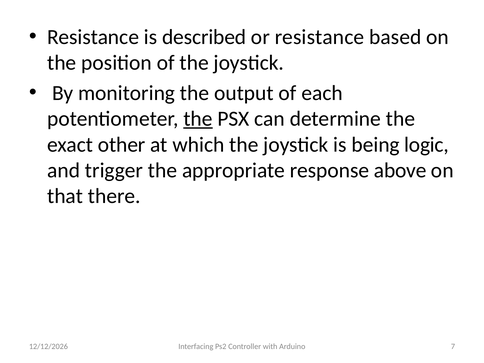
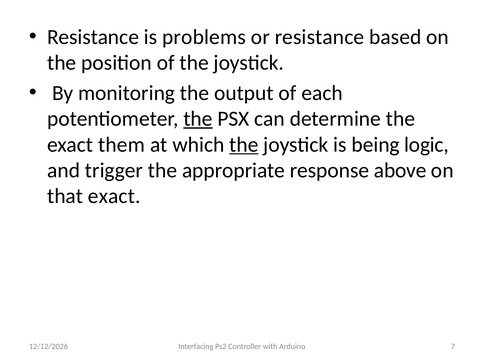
described: described -> problems
other: other -> them
the at (244, 145) underline: none -> present
that there: there -> exact
